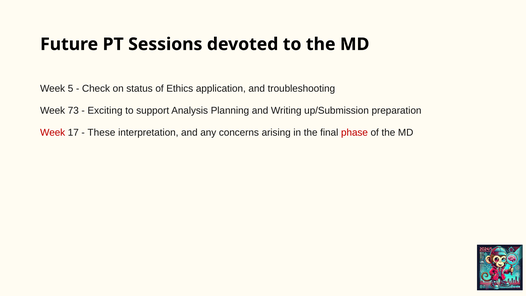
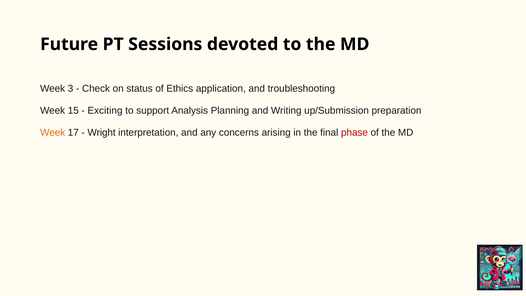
5: 5 -> 3
73: 73 -> 15
Week at (53, 132) colour: red -> orange
These: These -> Wright
